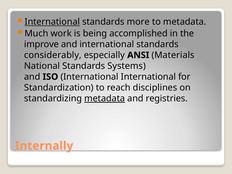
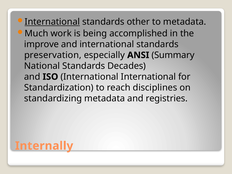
more: more -> other
considerably: considerably -> preservation
Materials: Materials -> Summary
Systems: Systems -> Decades
metadata at (105, 98) underline: present -> none
